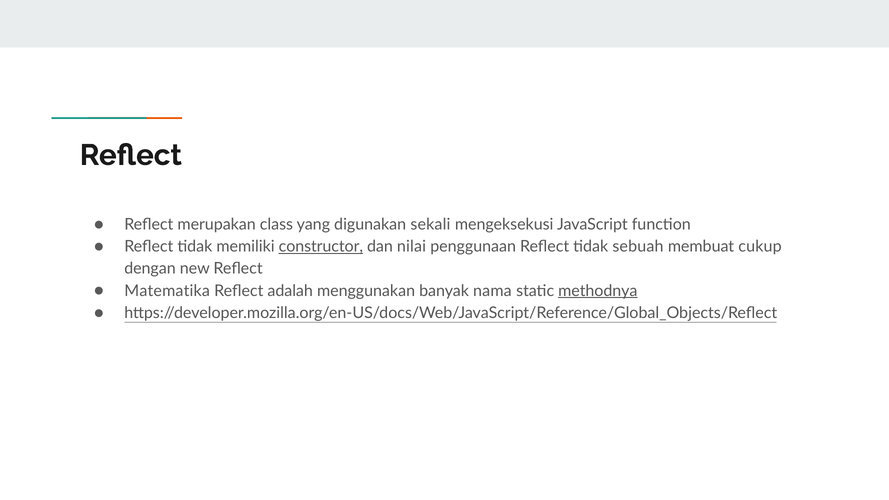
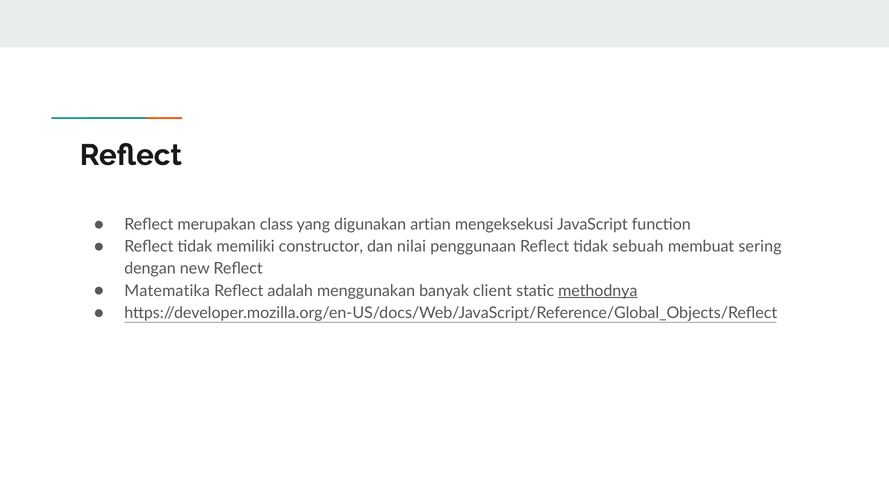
sekali: sekali -> artian
constructor underline: present -> none
cukup: cukup -> sering
nama: nama -> client
